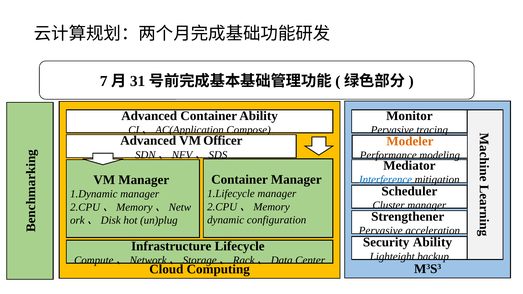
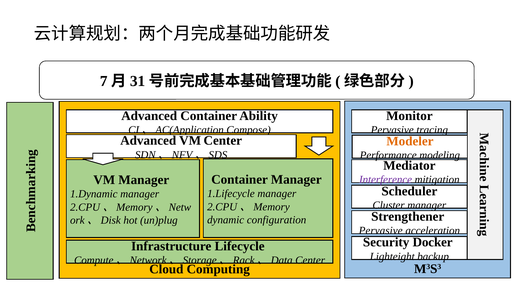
VM Officer: Officer -> Center
Interference colour: blue -> purple
Security Ability: Ability -> Docker
